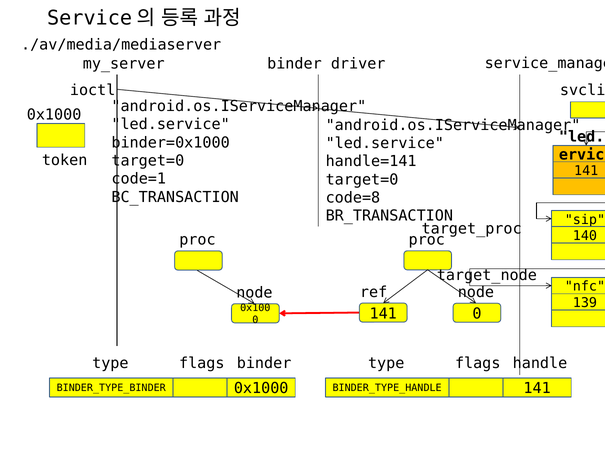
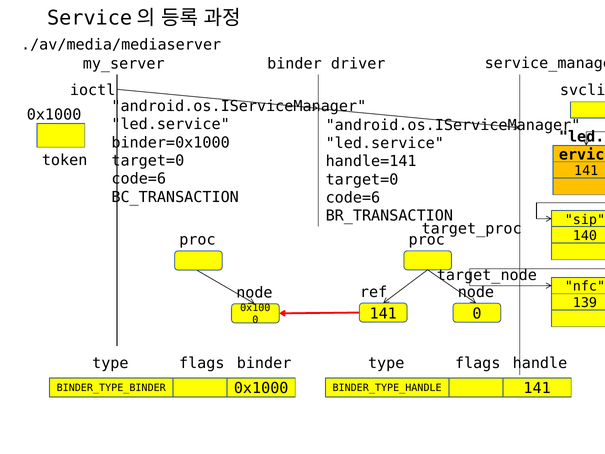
code=1 at (139, 179): code=1 -> code=6
code=8 at (353, 198): code=8 -> code=6
